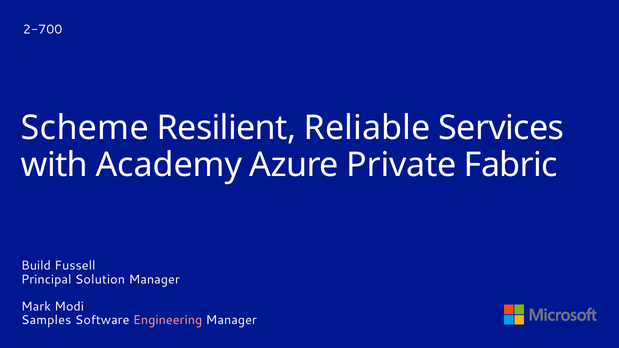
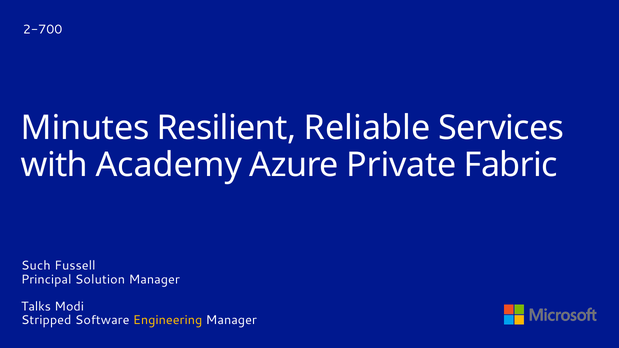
Scheme: Scheme -> Minutes
Build: Build -> Such
Mark: Mark -> Talks
Samples: Samples -> Stripped
Engineering colour: pink -> yellow
